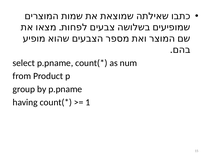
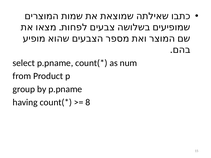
1: 1 -> 8
